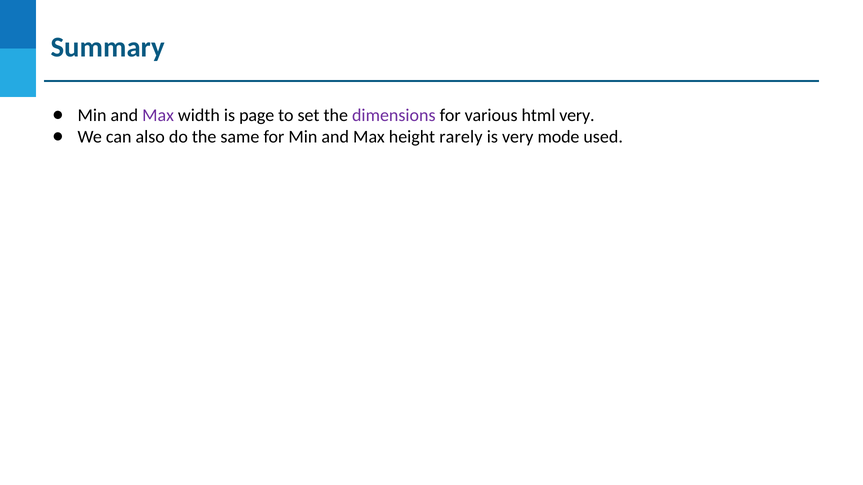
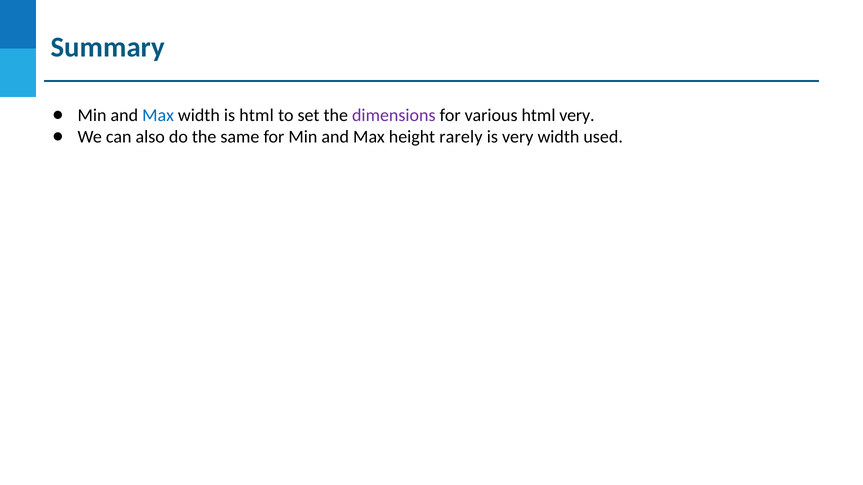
Max at (158, 115) colour: purple -> blue
is page: page -> html
very mode: mode -> width
